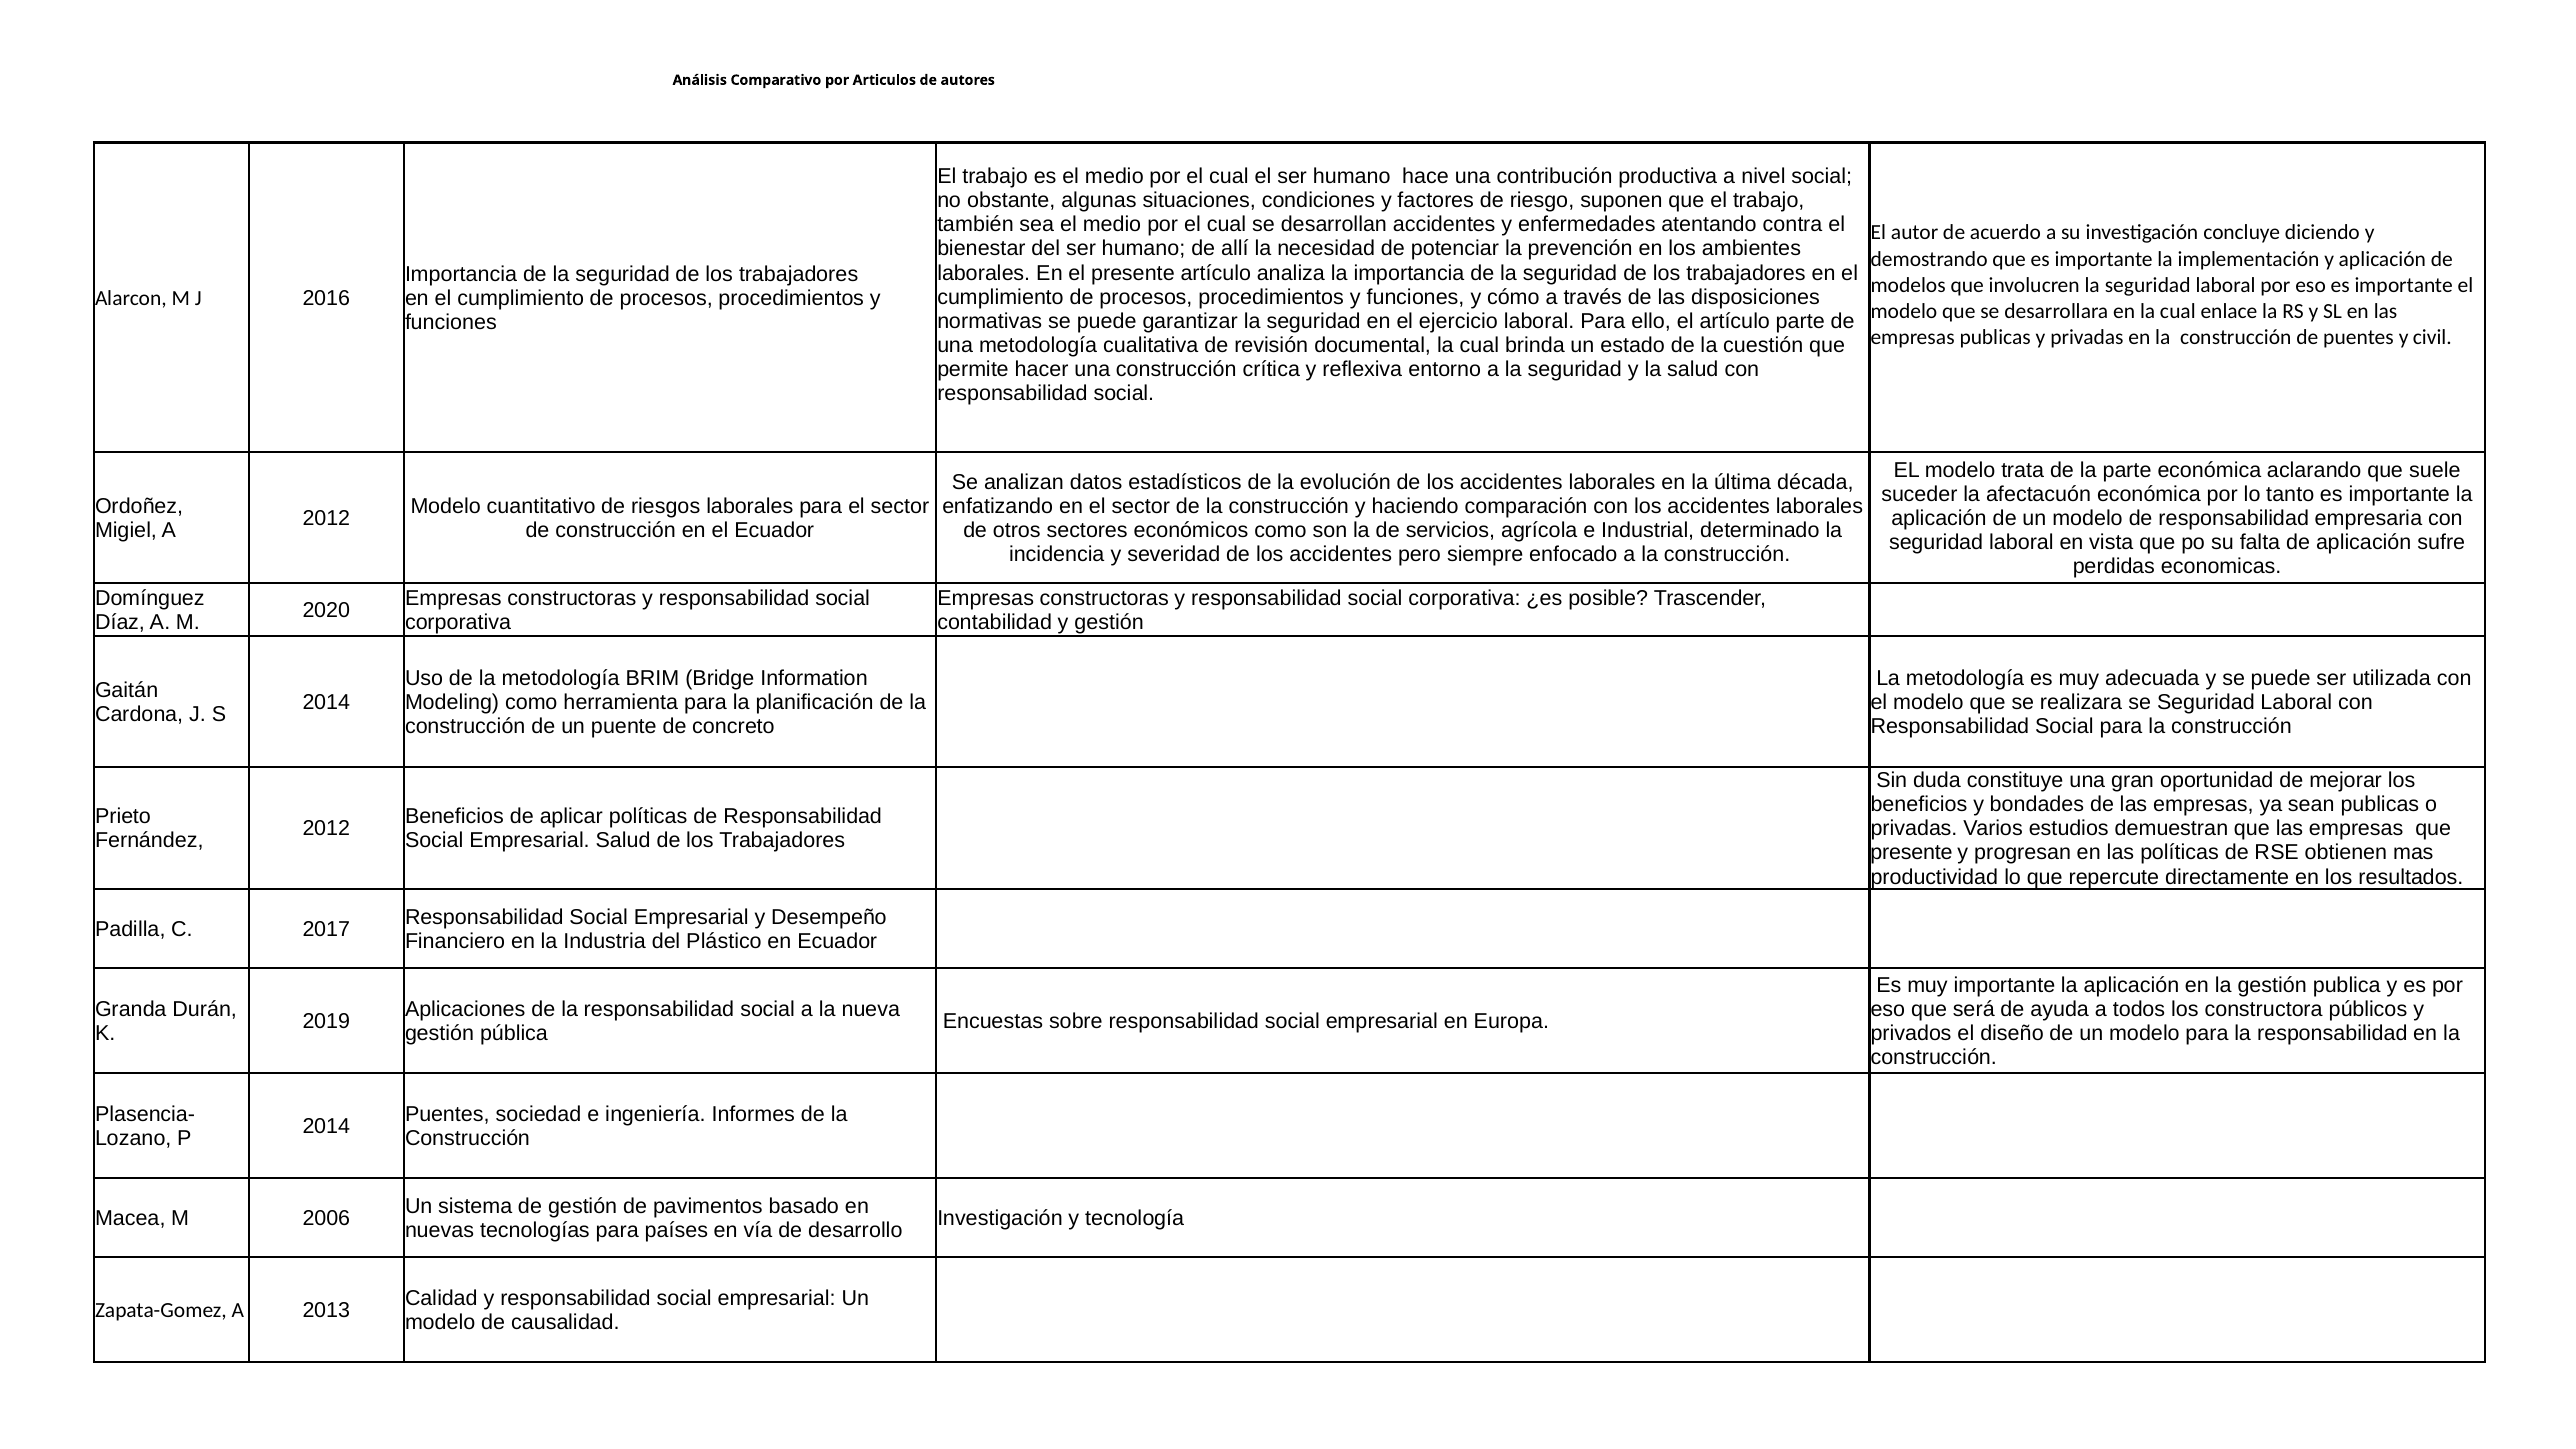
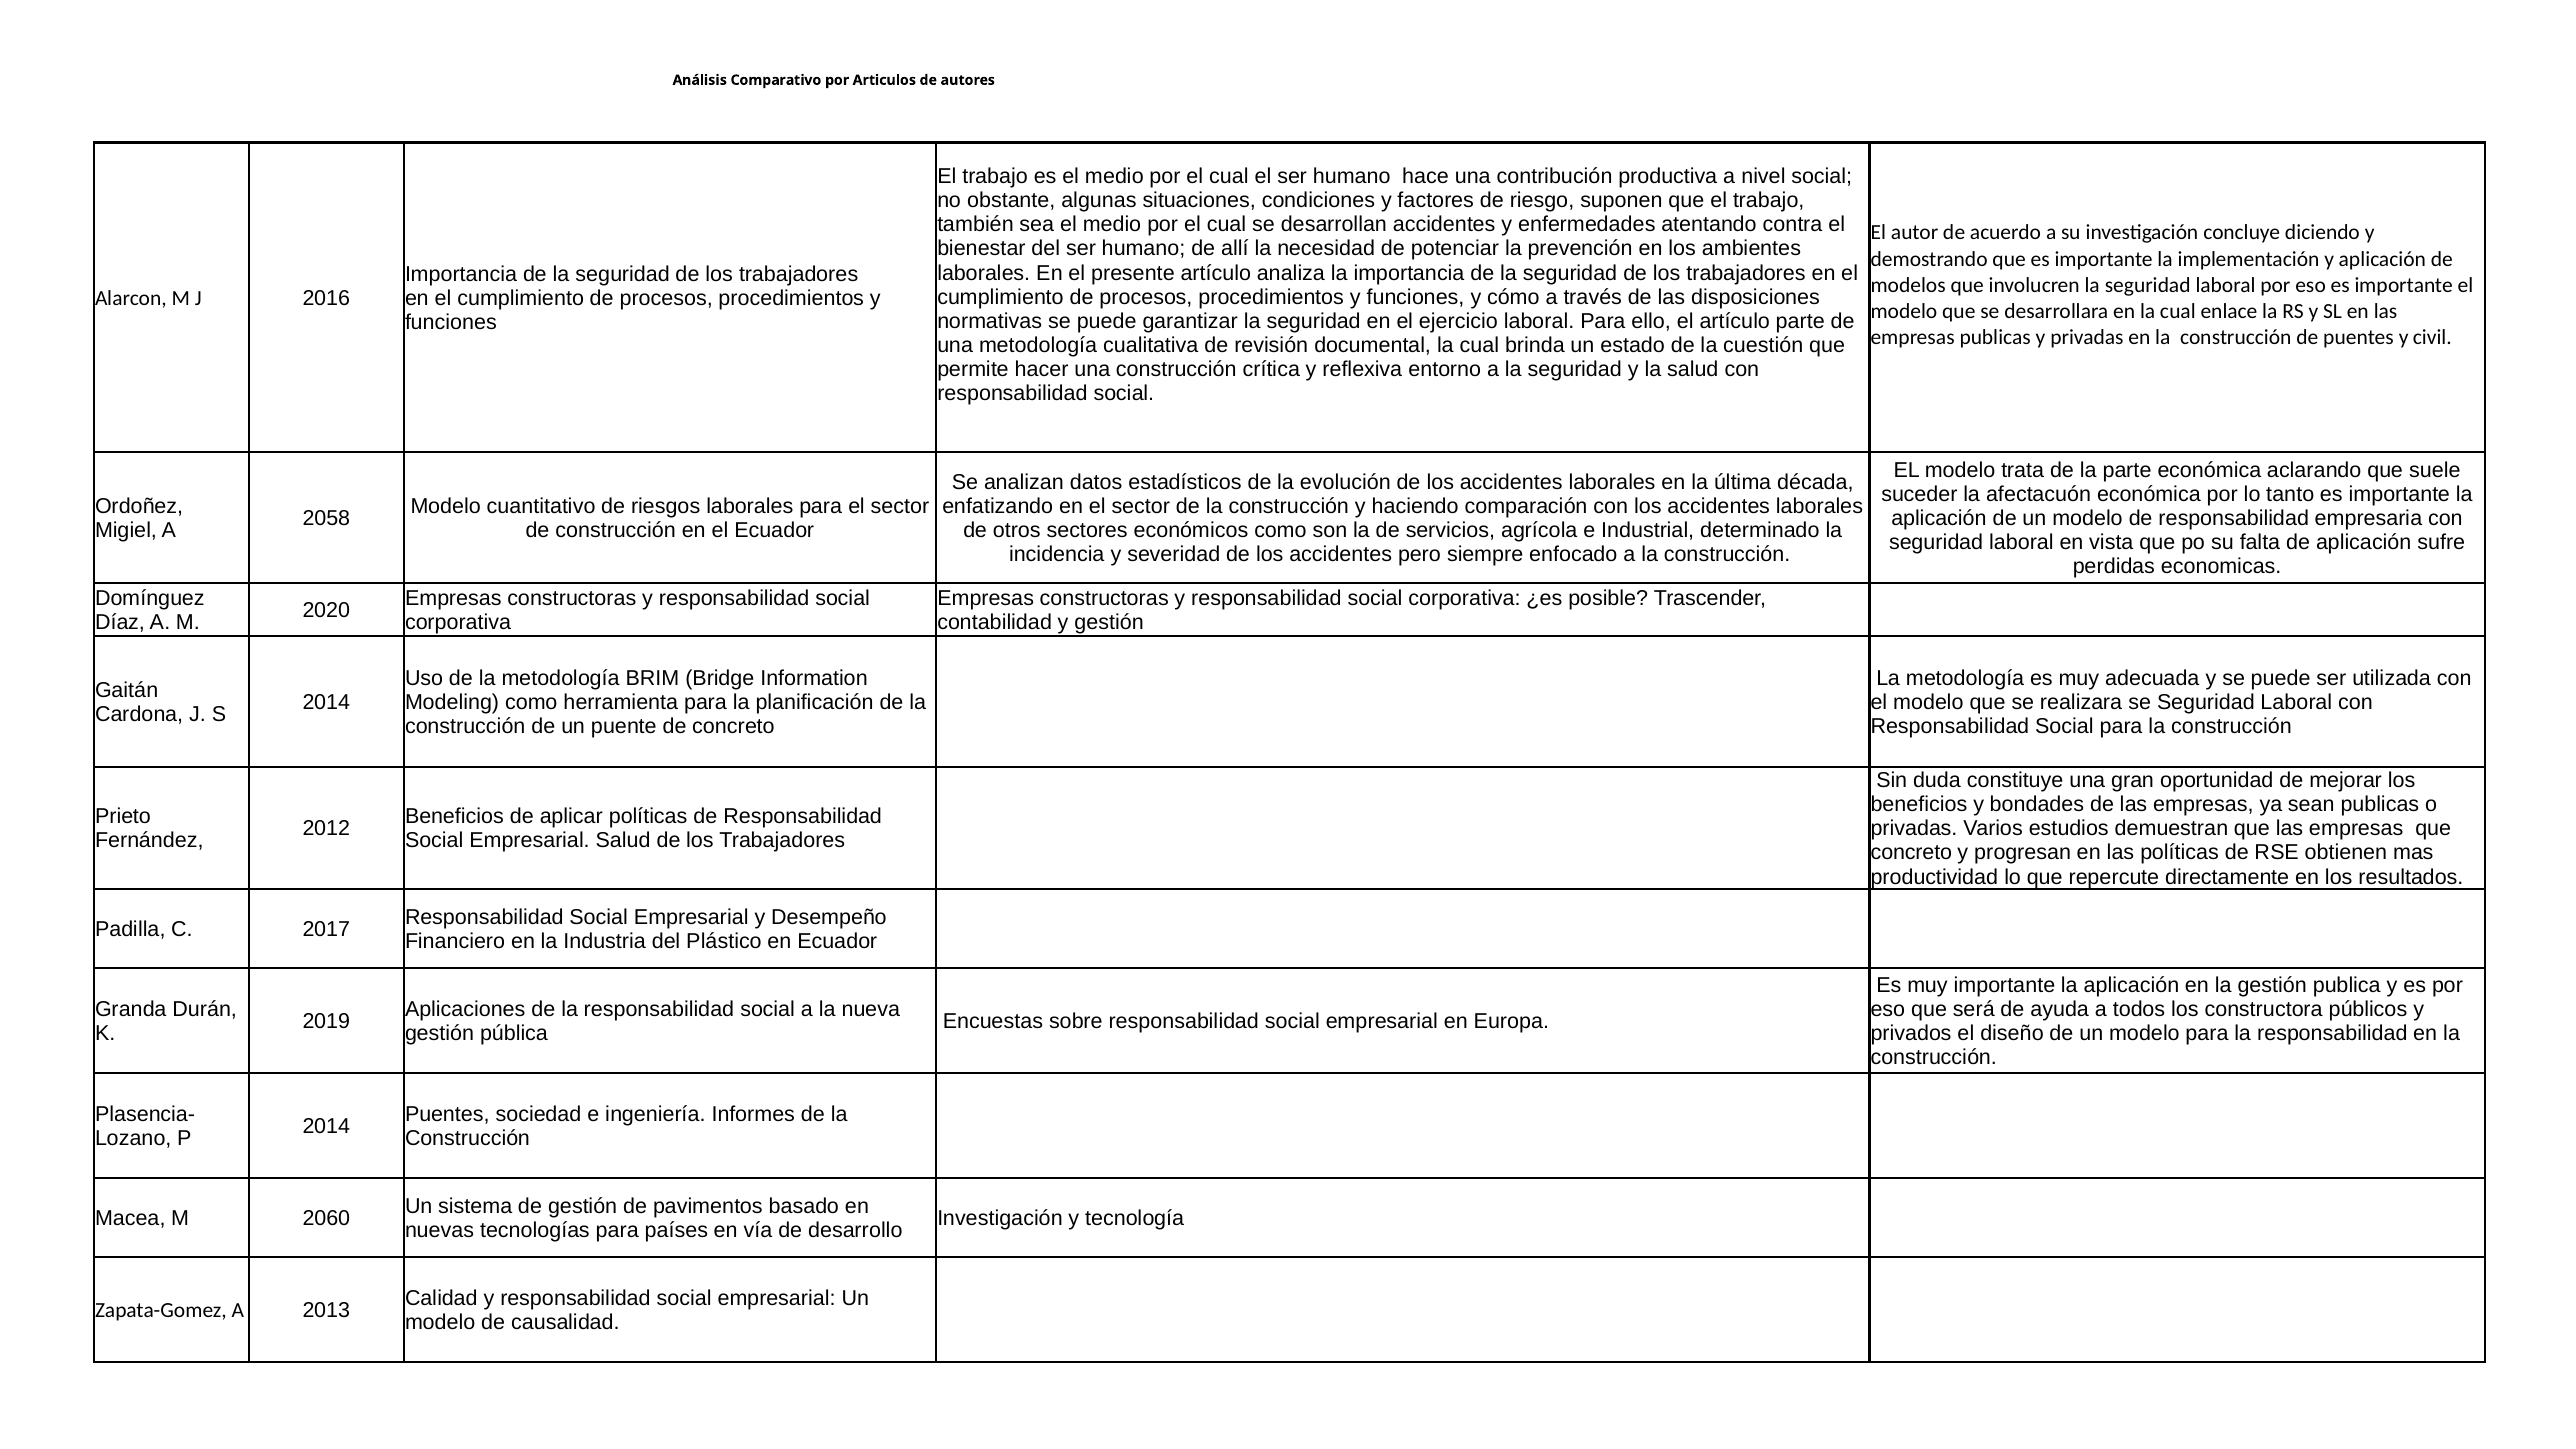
2012 at (326, 518): 2012 -> 2058
presente at (1911, 853): presente -> concreto
2006: 2006 -> 2060
